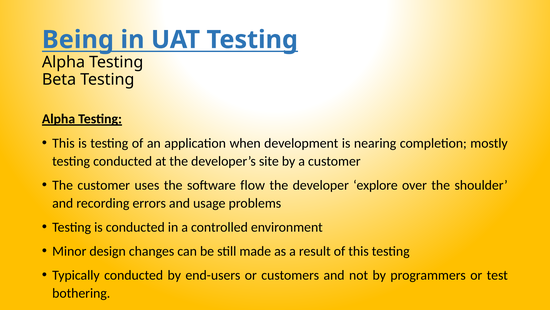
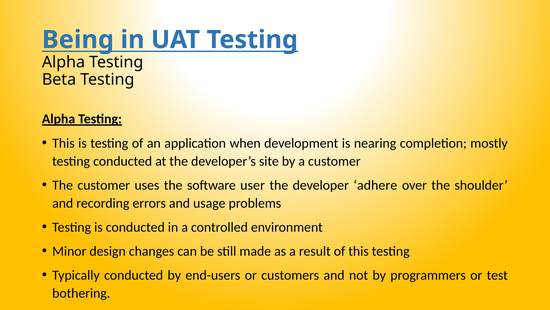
flow: flow -> user
explore: explore -> adhere
